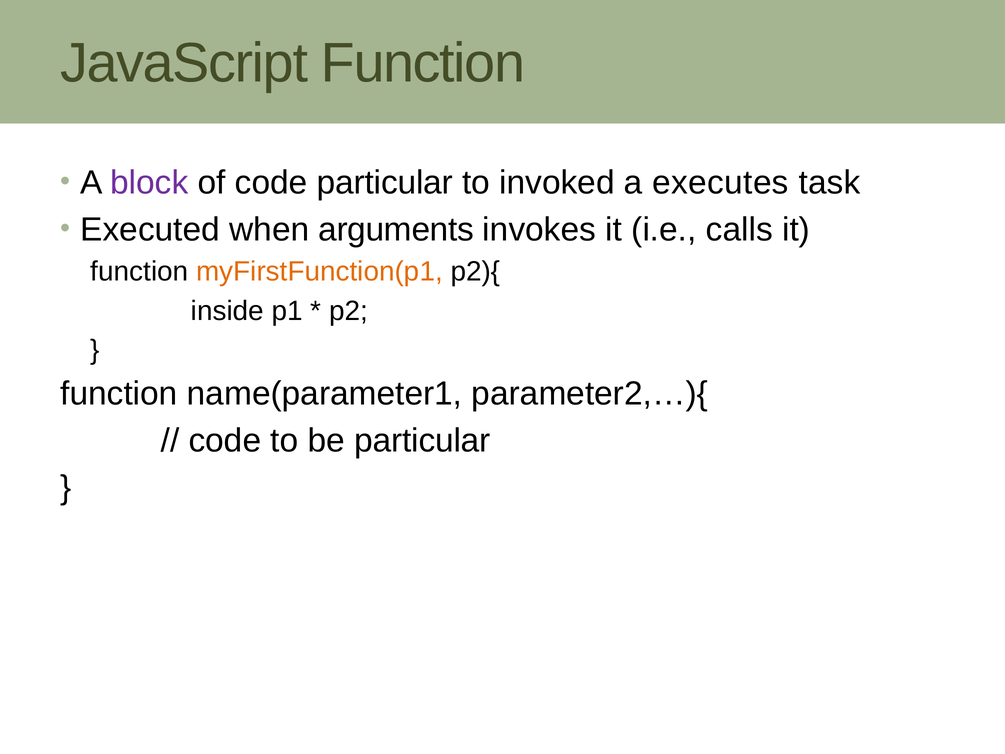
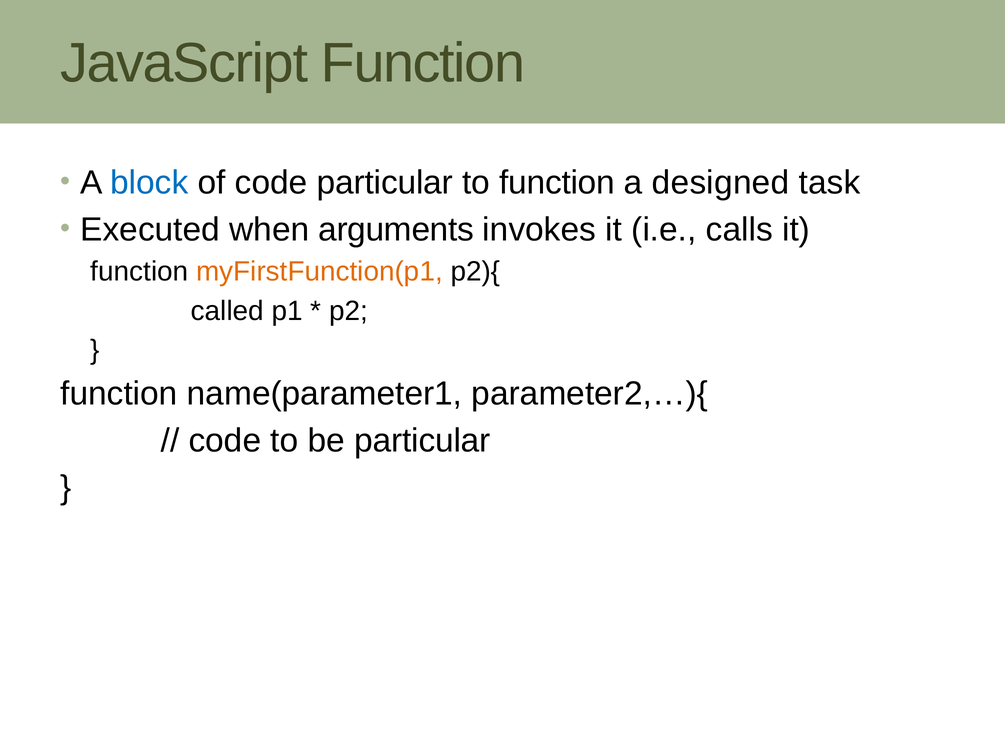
block colour: purple -> blue
to invoked: invoked -> function
executes: executes -> designed
inside: inside -> called
